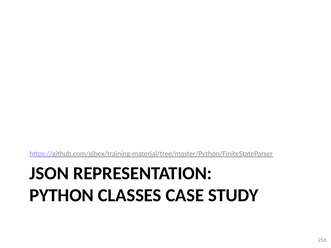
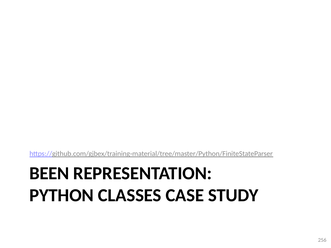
JSON: JSON -> BEEN
